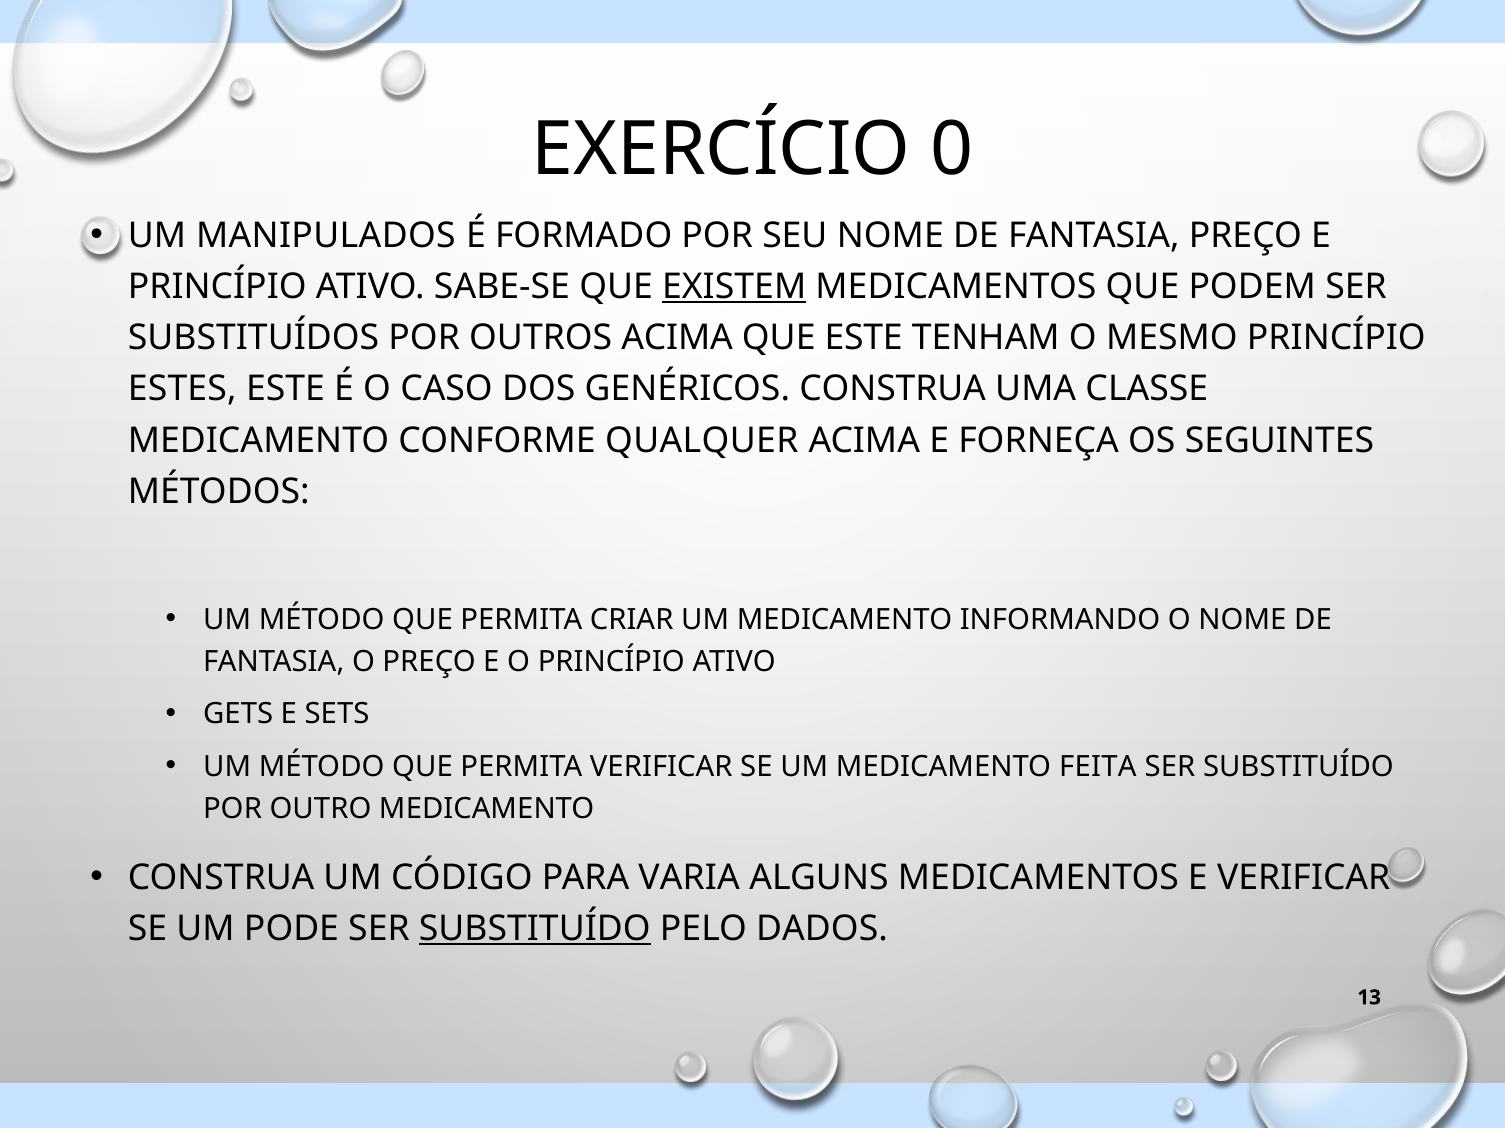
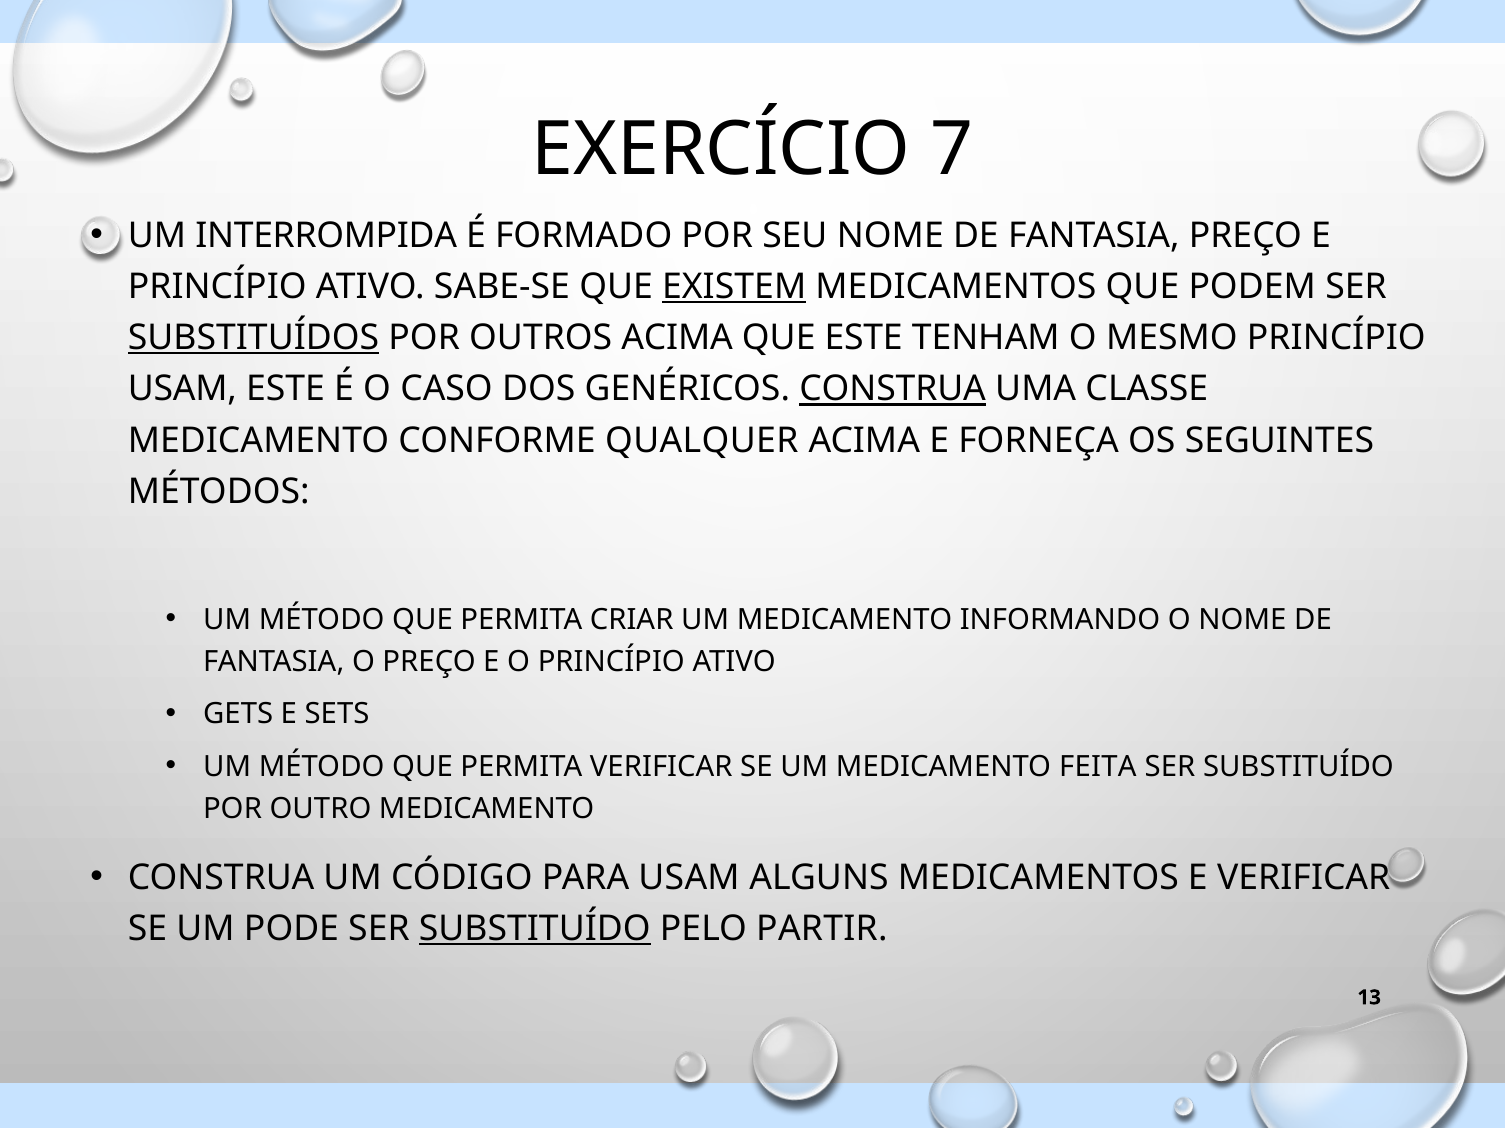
0: 0 -> 7
MANIPULADOS: MANIPULADOS -> INTERROMPIDA
SUBSTITUÍDOS underline: none -> present
ESTES at (182, 389): ESTES -> USAM
CONSTRUA at (893, 389) underline: none -> present
PARA VARIA: VARIA -> USAM
DADOS: DADOS -> PARTIR
